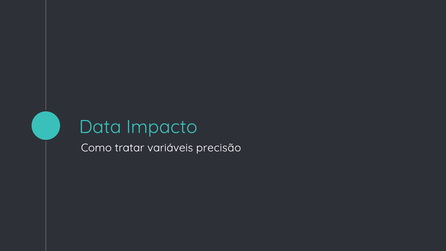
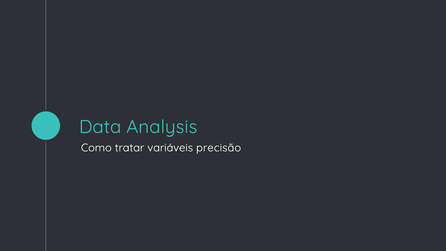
Impacto: Impacto -> Analysis
